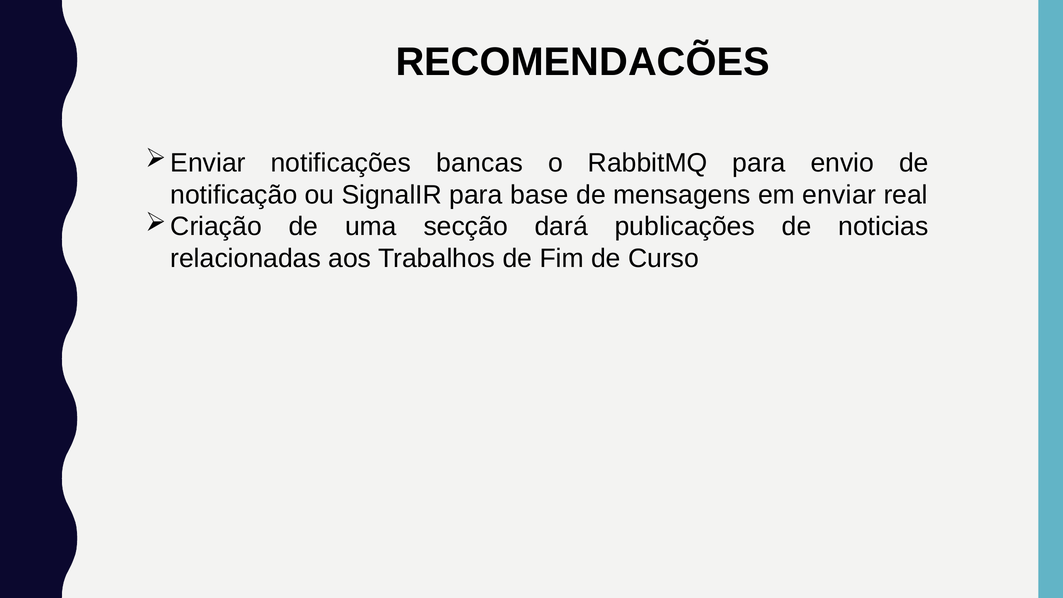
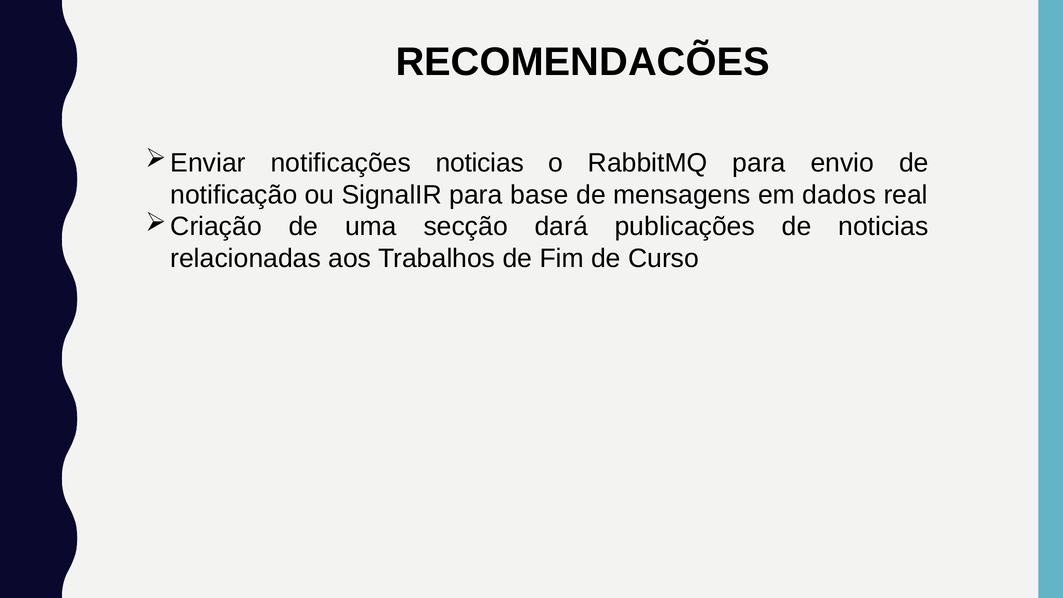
notificações bancas: bancas -> noticias
enviar: enviar -> dados
